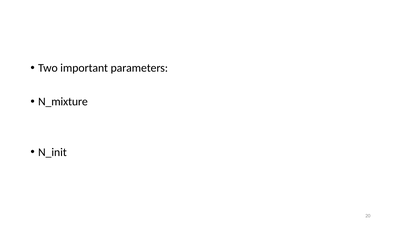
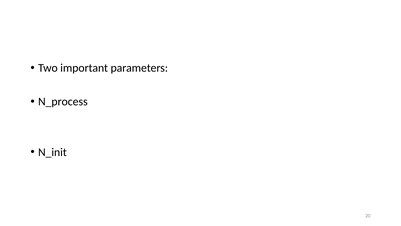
N_mixture: N_mixture -> N_process
